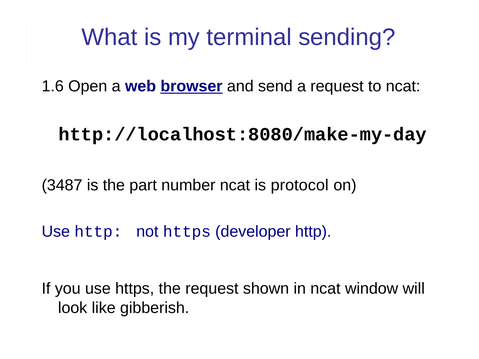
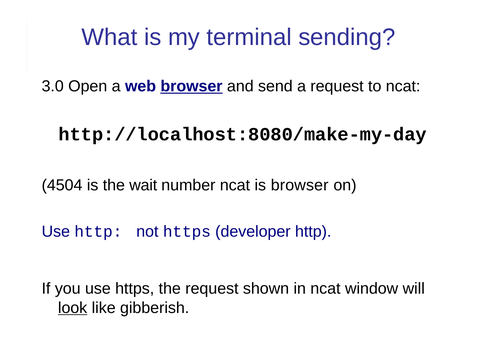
1.6: 1.6 -> 3.0
3487: 3487 -> 4504
part: part -> wait
is protocol: protocol -> browser
look underline: none -> present
